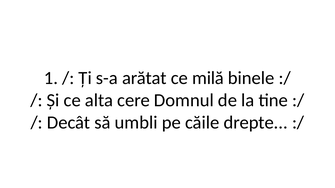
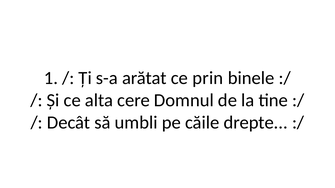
milă: milă -> prin
